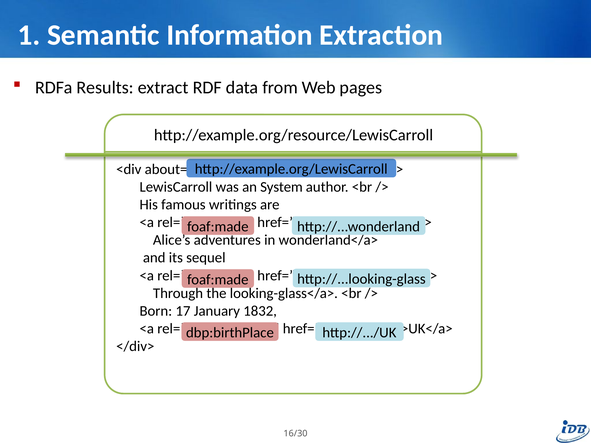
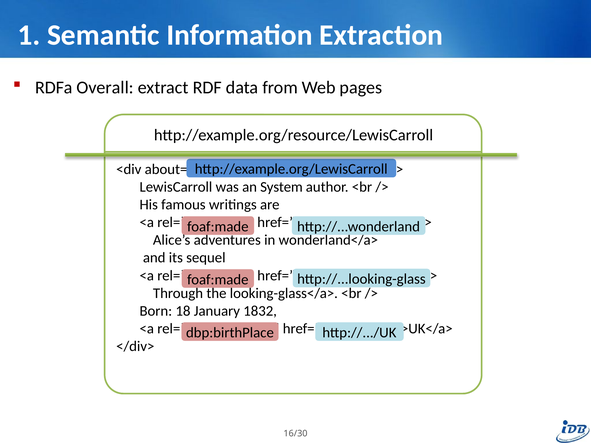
Results: Results -> Overall
17: 17 -> 18
